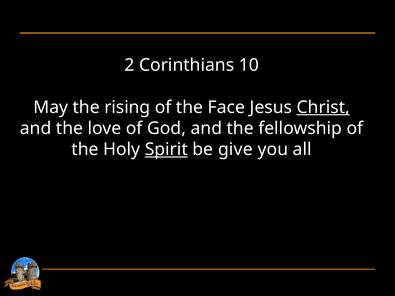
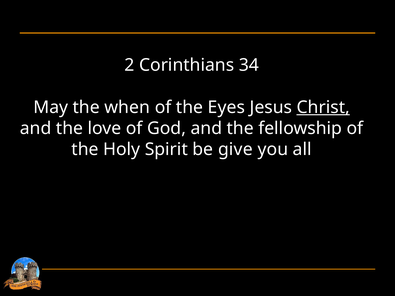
10: 10 -> 34
rising: rising -> when
Face: Face -> Eyes
Spirit underline: present -> none
